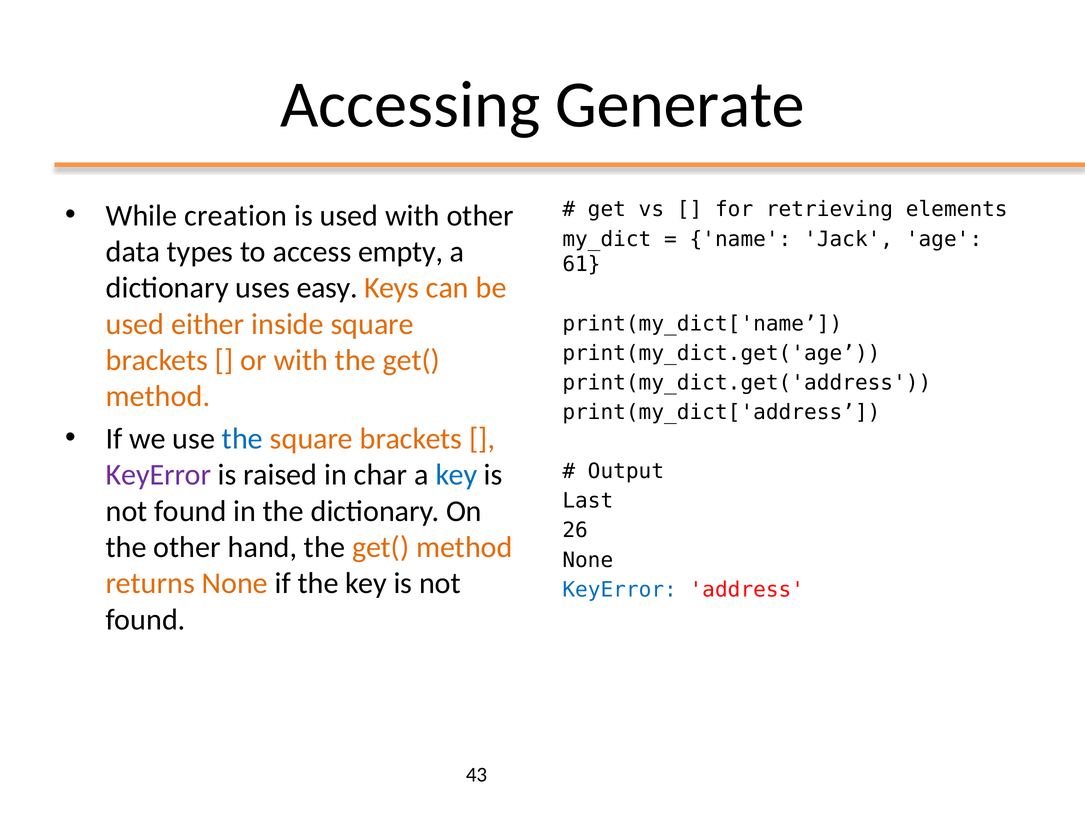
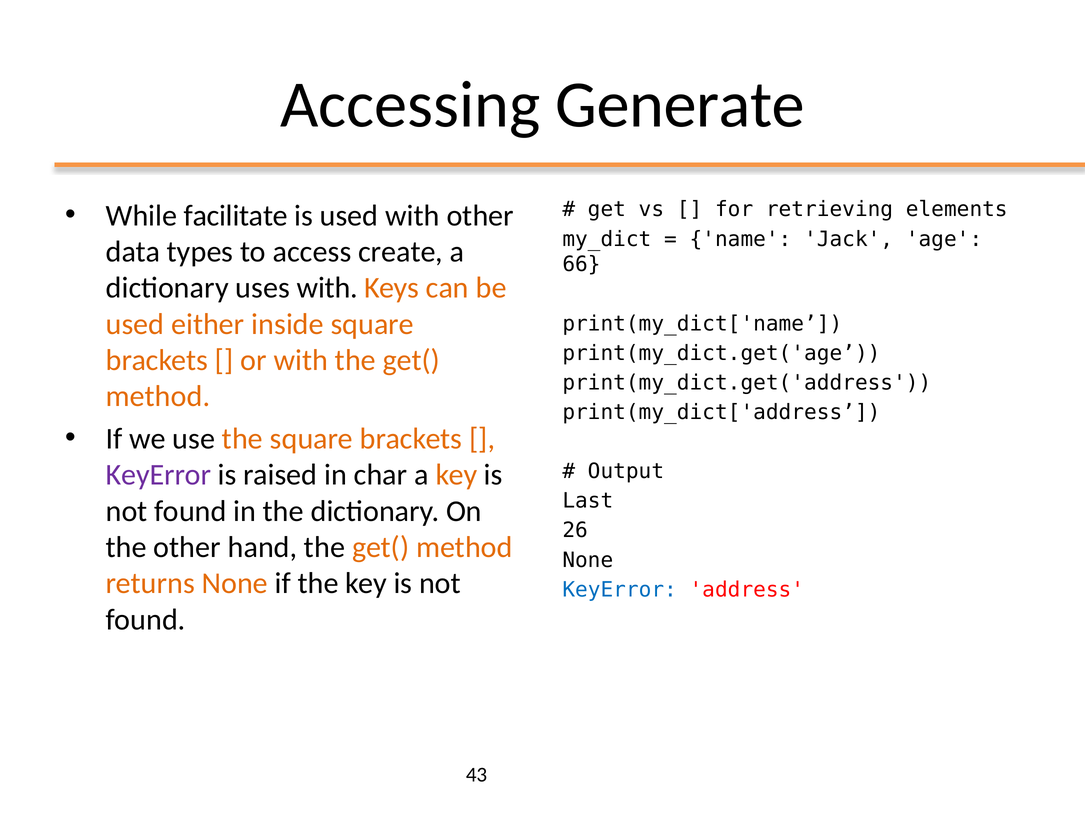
creation: creation -> facilitate
empty: empty -> create
61: 61 -> 66
uses easy: easy -> with
the at (242, 439) colour: blue -> orange
key at (456, 475) colour: blue -> orange
